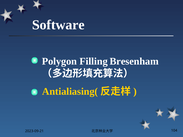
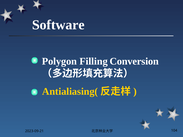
Bresenham: Bresenham -> Conversion
